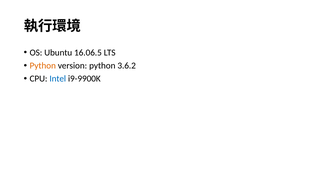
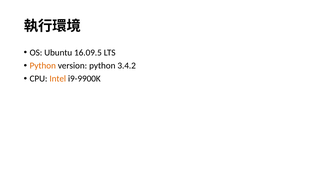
16.06.5: 16.06.5 -> 16.09.5
3.6.2: 3.6.2 -> 3.4.2
Intel colour: blue -> orange
